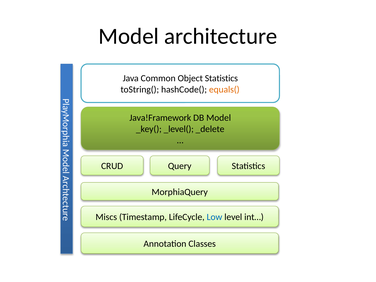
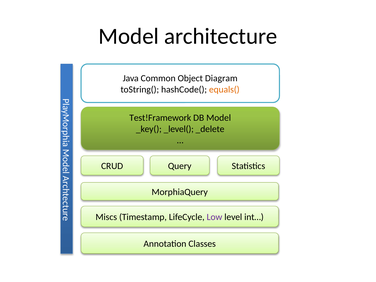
Object Statistics: Statistics -> Diagram
Java!Framework: Java!Framework -> Test!Framework
Low colour: blue -> purple
